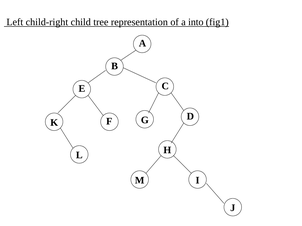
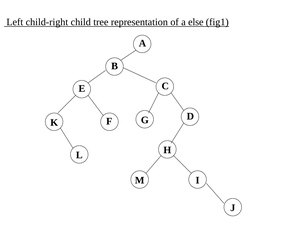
into: into -> else
